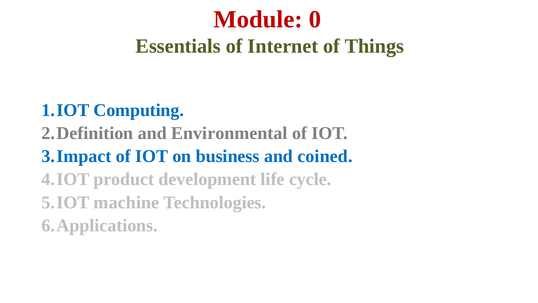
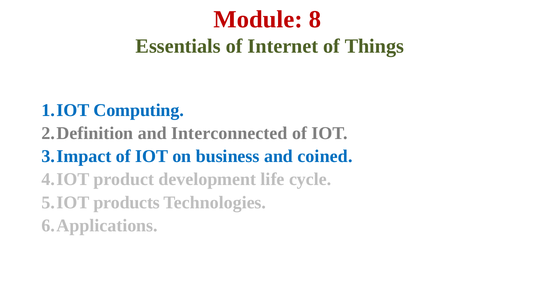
0: 0 -> 8
Environmental: Environmental -> Interconnected
machine: machine -> products
